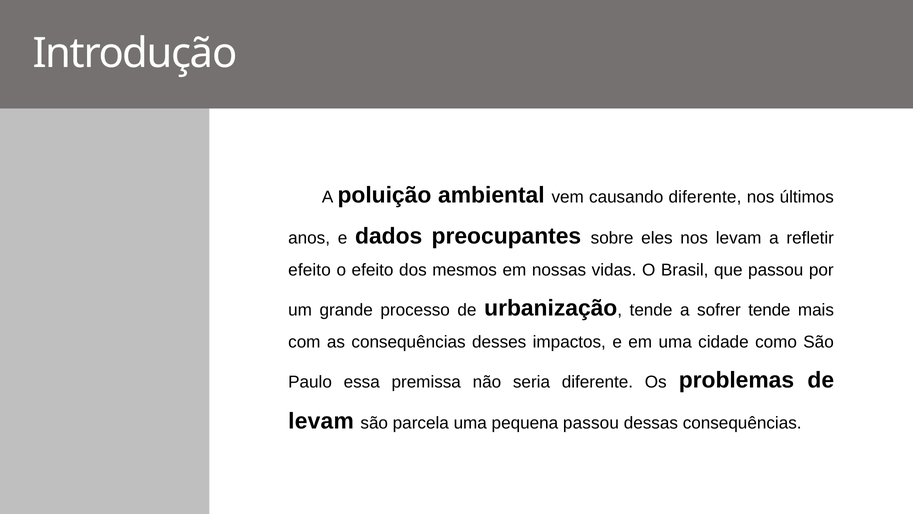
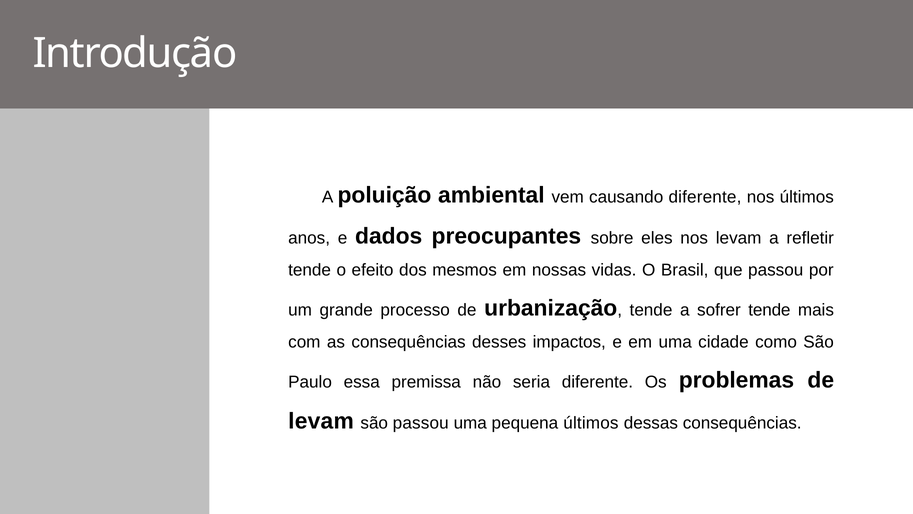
efeito at (309, 270): efeito -> tende
são parcela: parcela -> passou
pequena passou: passou -> últimos
